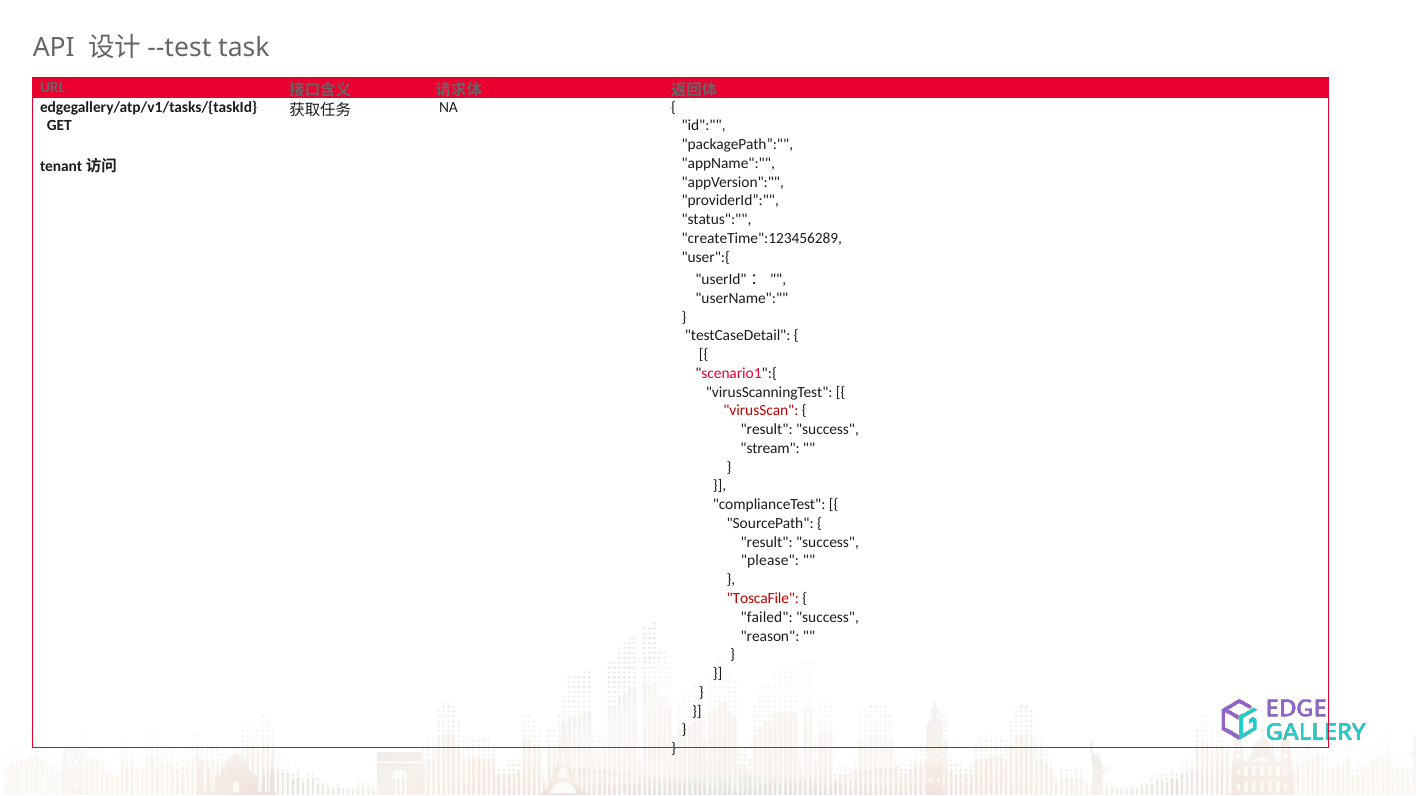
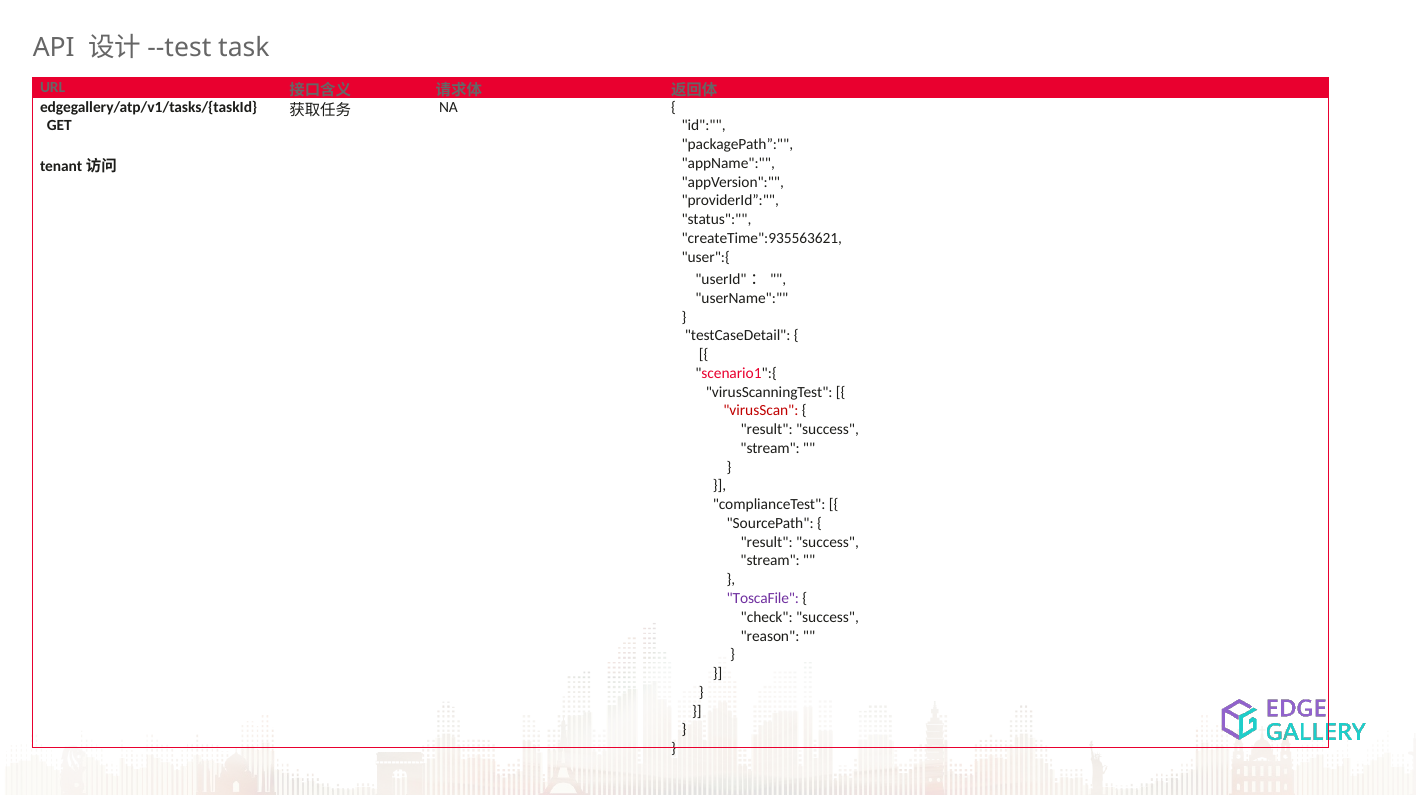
createTime":123456289: createTime":123456289 -> createTime":935563621
please at (770, 561): please -> stream
ToscaFile colour: red -> purple
failed: failed -> check
